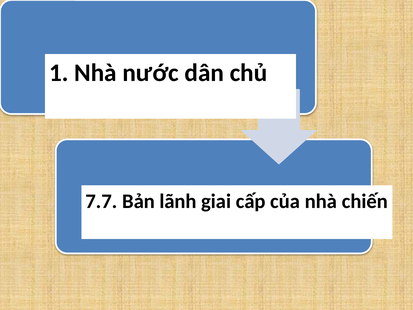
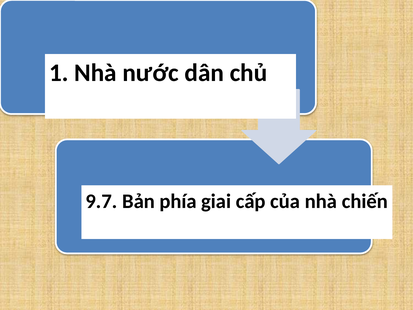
7.7: 7.7 -> 9.7
lãnh: lãnh -> phía
